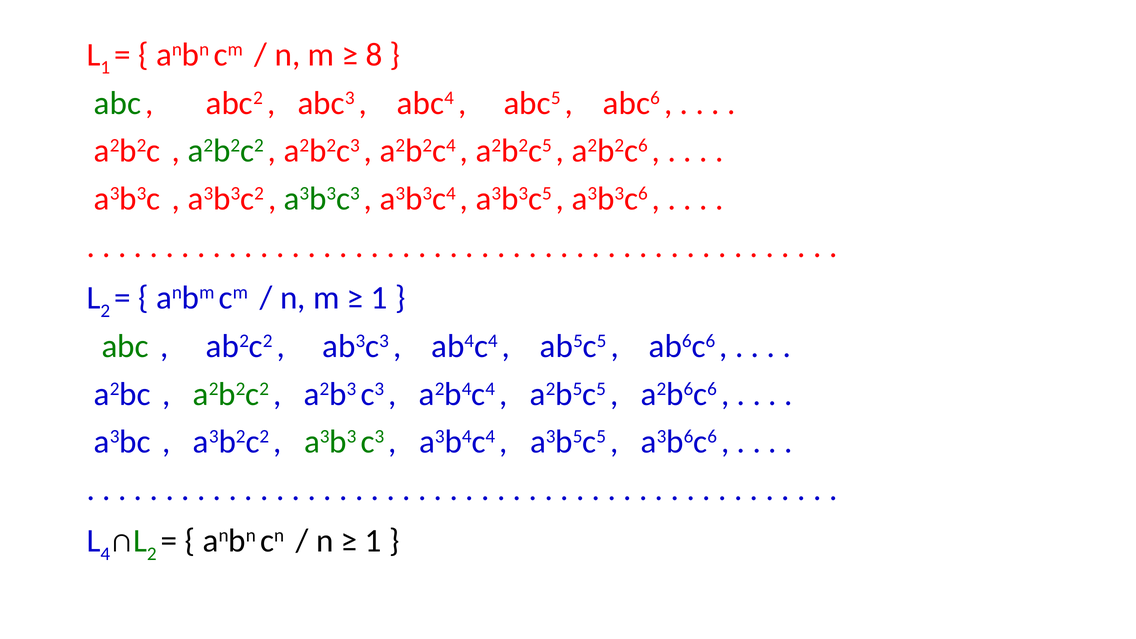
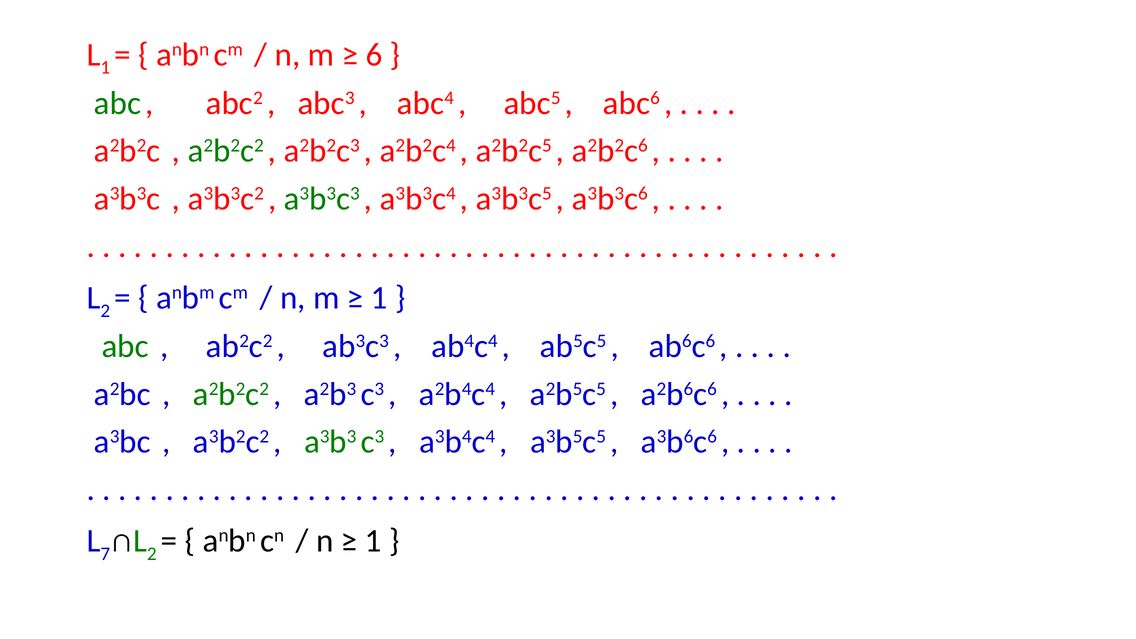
8: 8 -> 6
4: 4 -> 7
